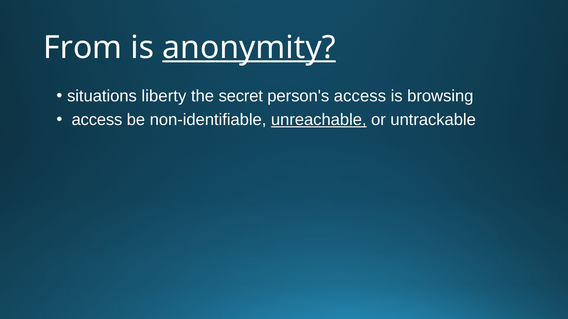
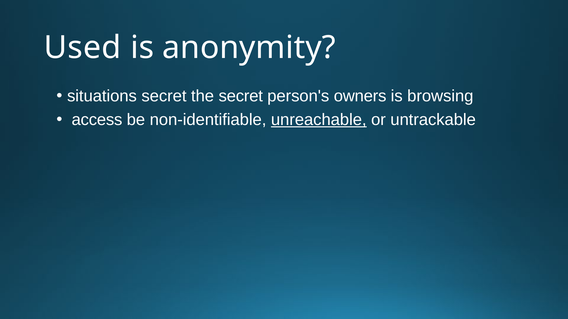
From: From -> Used
anonymity underline: present -> none
situations liberty: liberty -> secret
person's access: access -> owners
